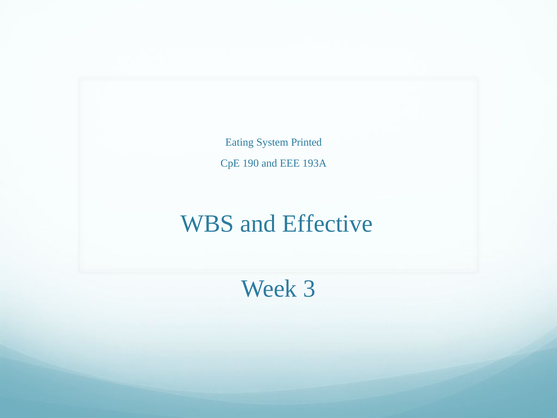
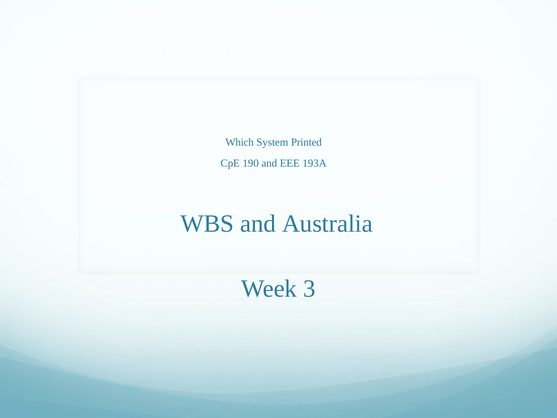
Eating: Eating -> Which
Effective: Effective -> Australia
